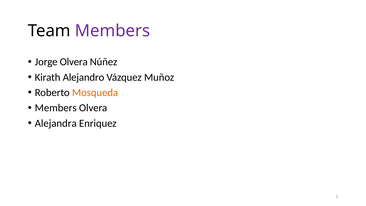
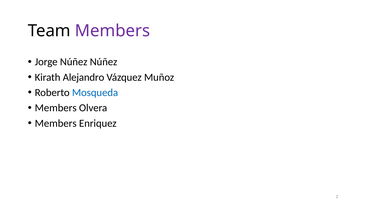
Jorge Olvera: Olvera -> Núñez
Mosqueda colour: orange -> blue
Alejandra at (56, 123): Alejandra -> Members
